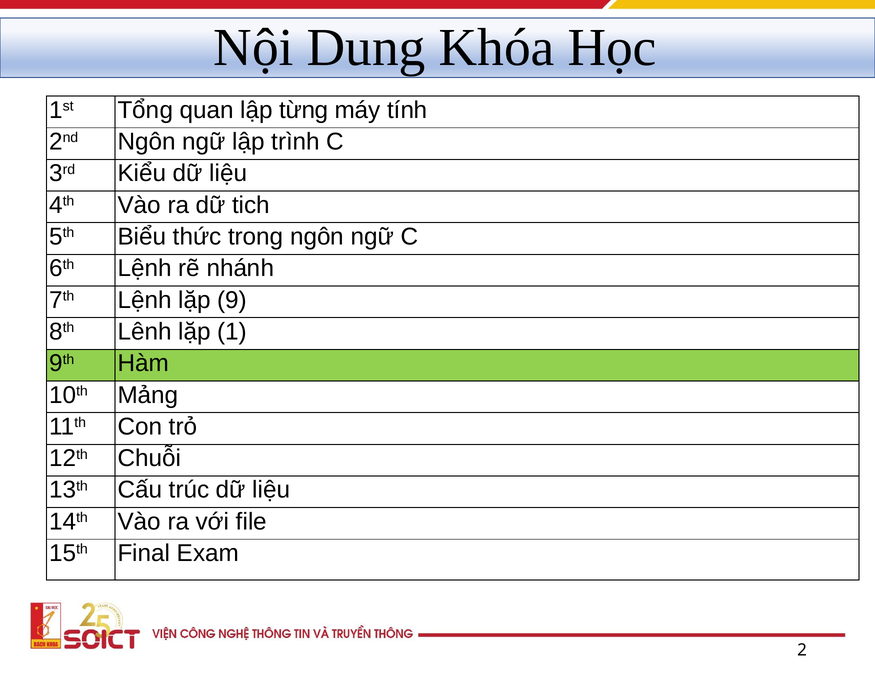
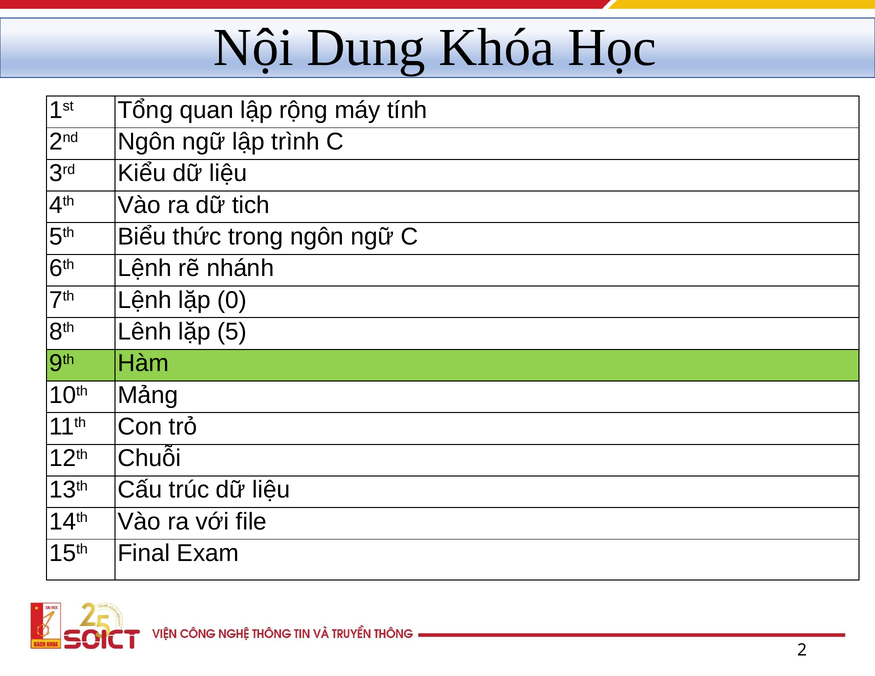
từng: từng -> rộng
9: 9 -> 0
1: 1 -> 5
